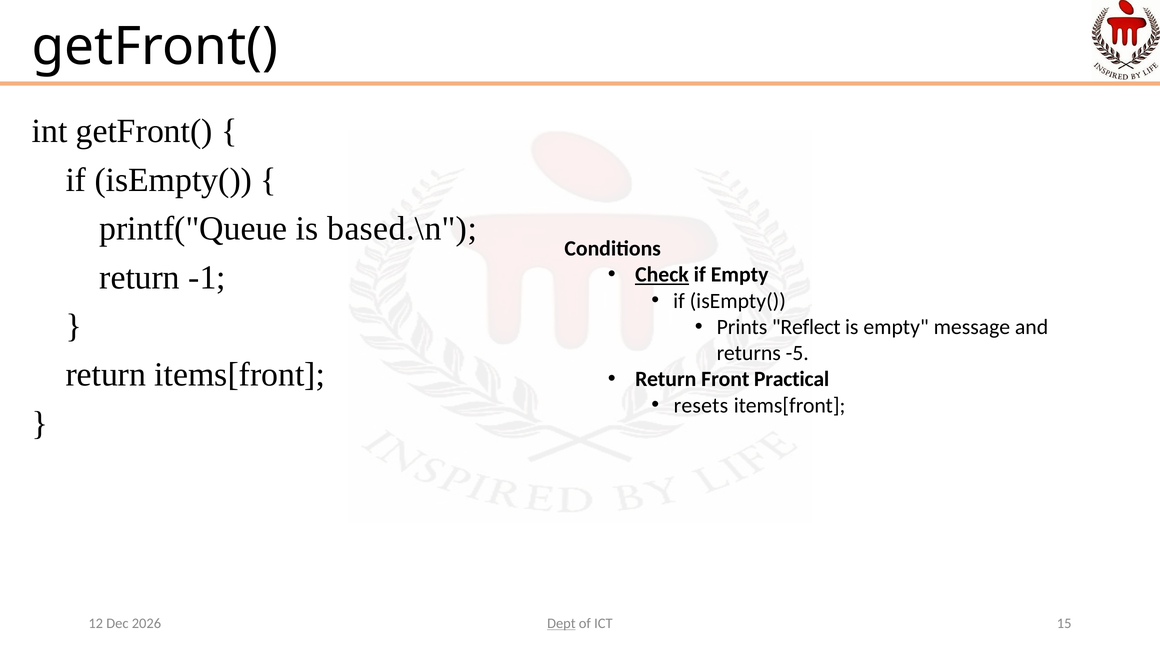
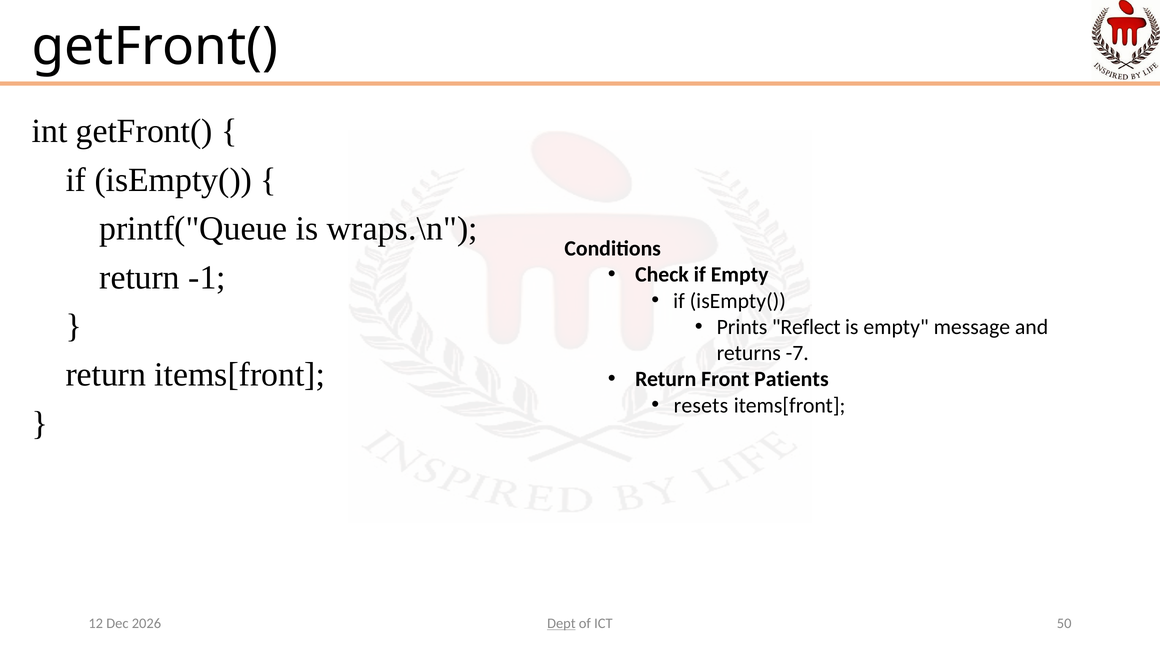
based.\n: based.\n -> wraps.\n
Check underline: present -> none
-5: -5 -> -7
Practical: Practical -> Patients
15: 15 -> 50
